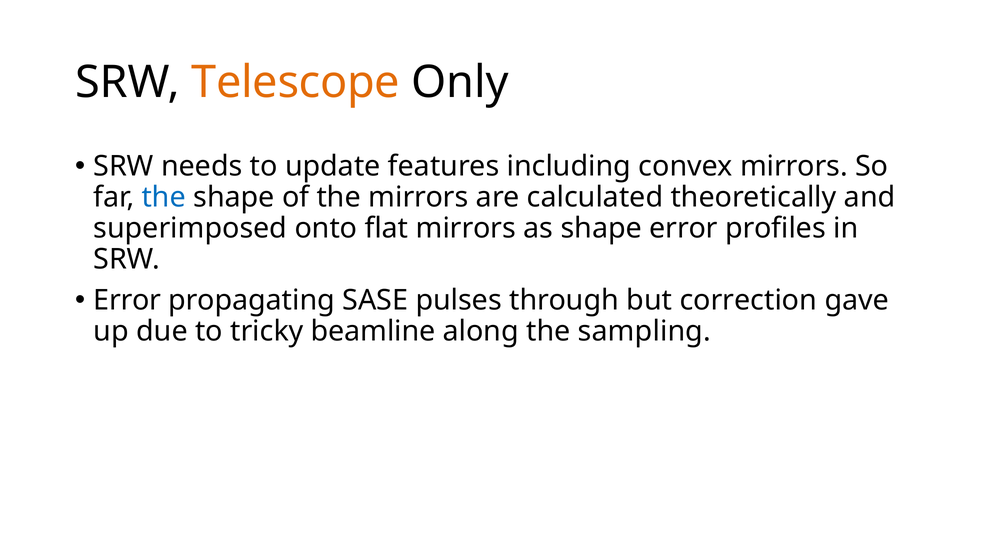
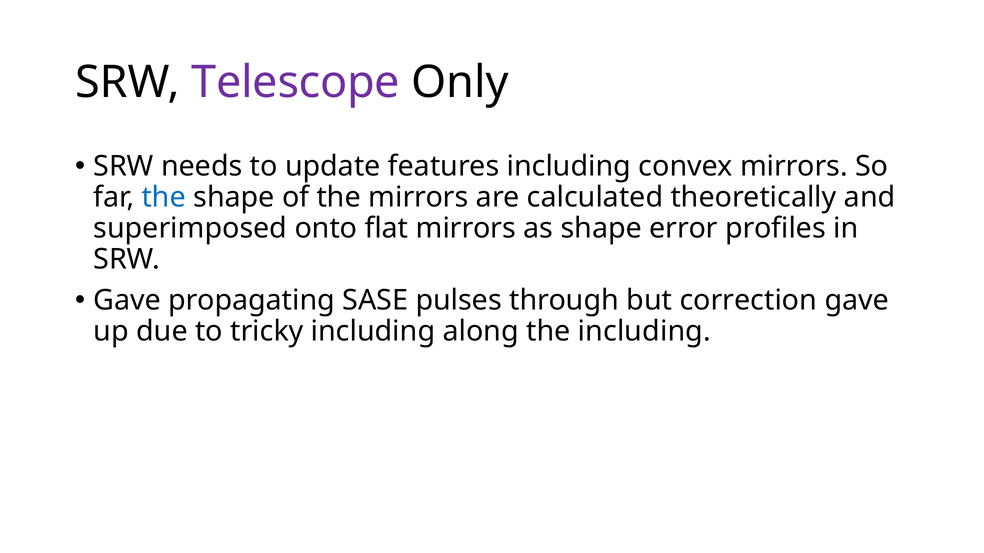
Telescope colour: orange -> purple
Error at (127, 301): Error -> Gave
tricky beamline: beamline -> including
the sampling: sampling -> including
